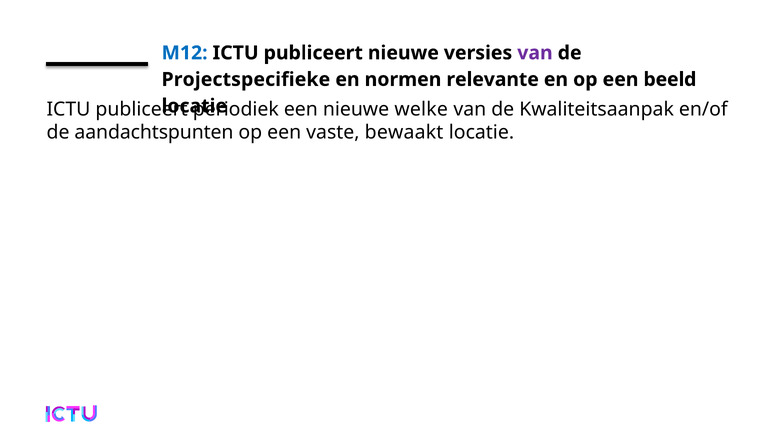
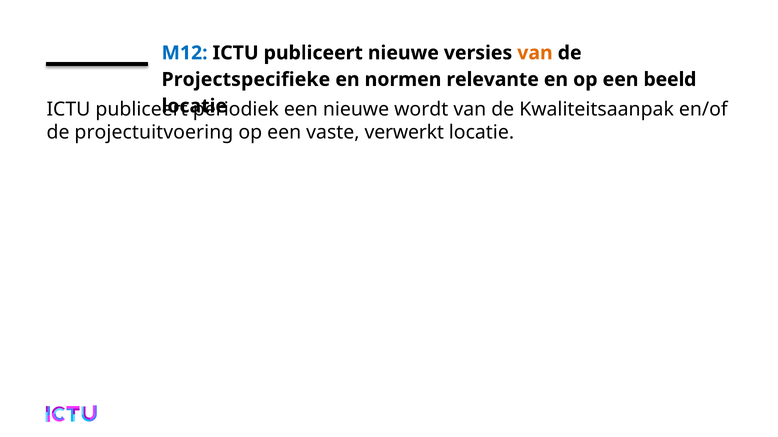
van at (535, 53) colour: purple -> orange
welke: welke -> wordt
aandachtspunten: aandachtspunten -> projectuitvoering
bewaakt: bewaakt -> verwerkt
